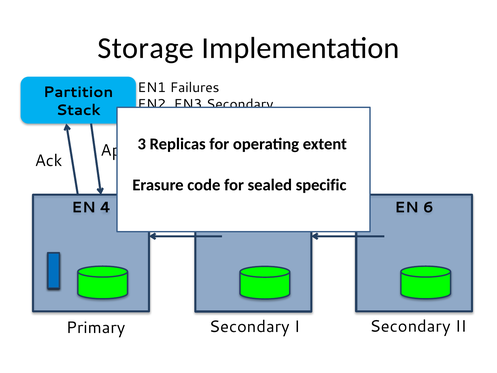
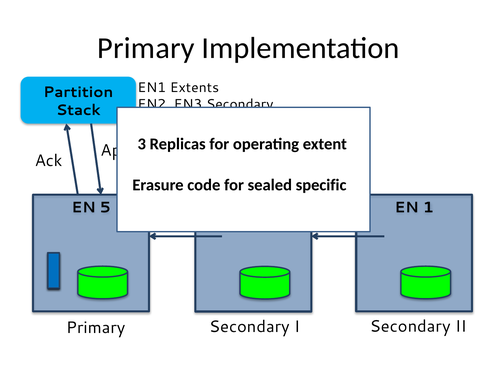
Storage at (146, 48): Storage -> Primary
Failures: Failures -> Extents
4: 4 -> 5
6: 6 -> 1
